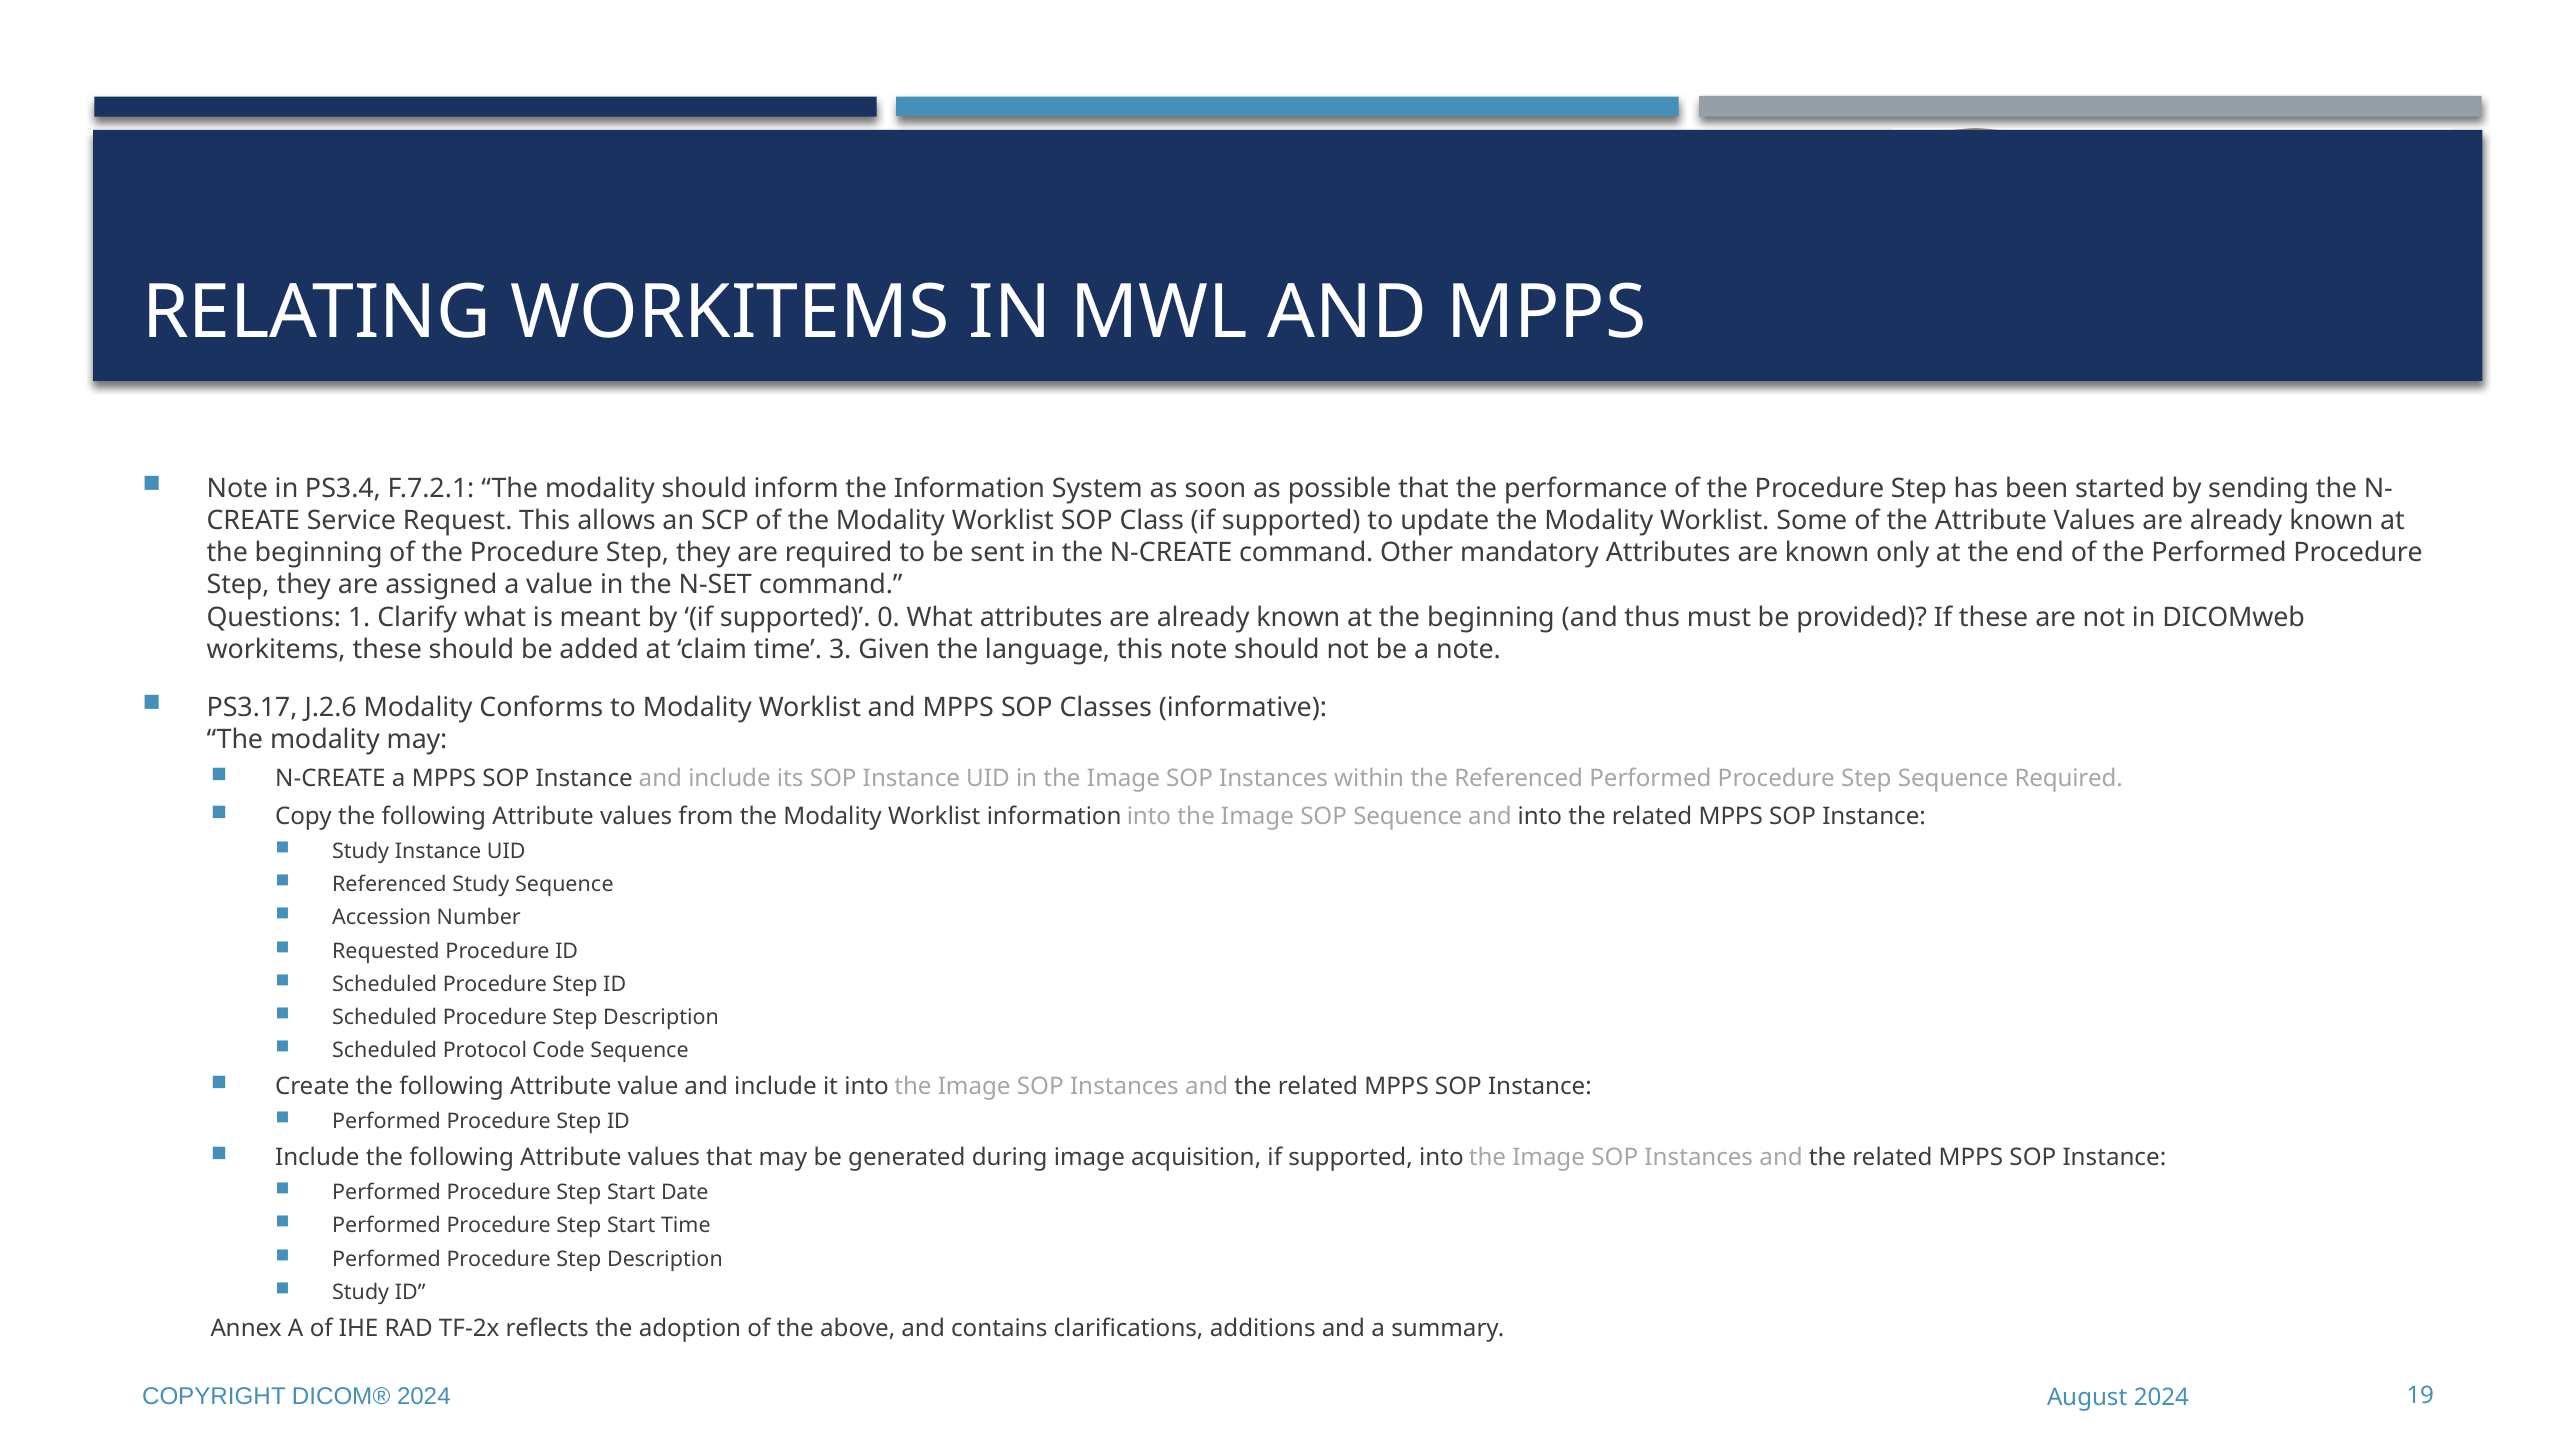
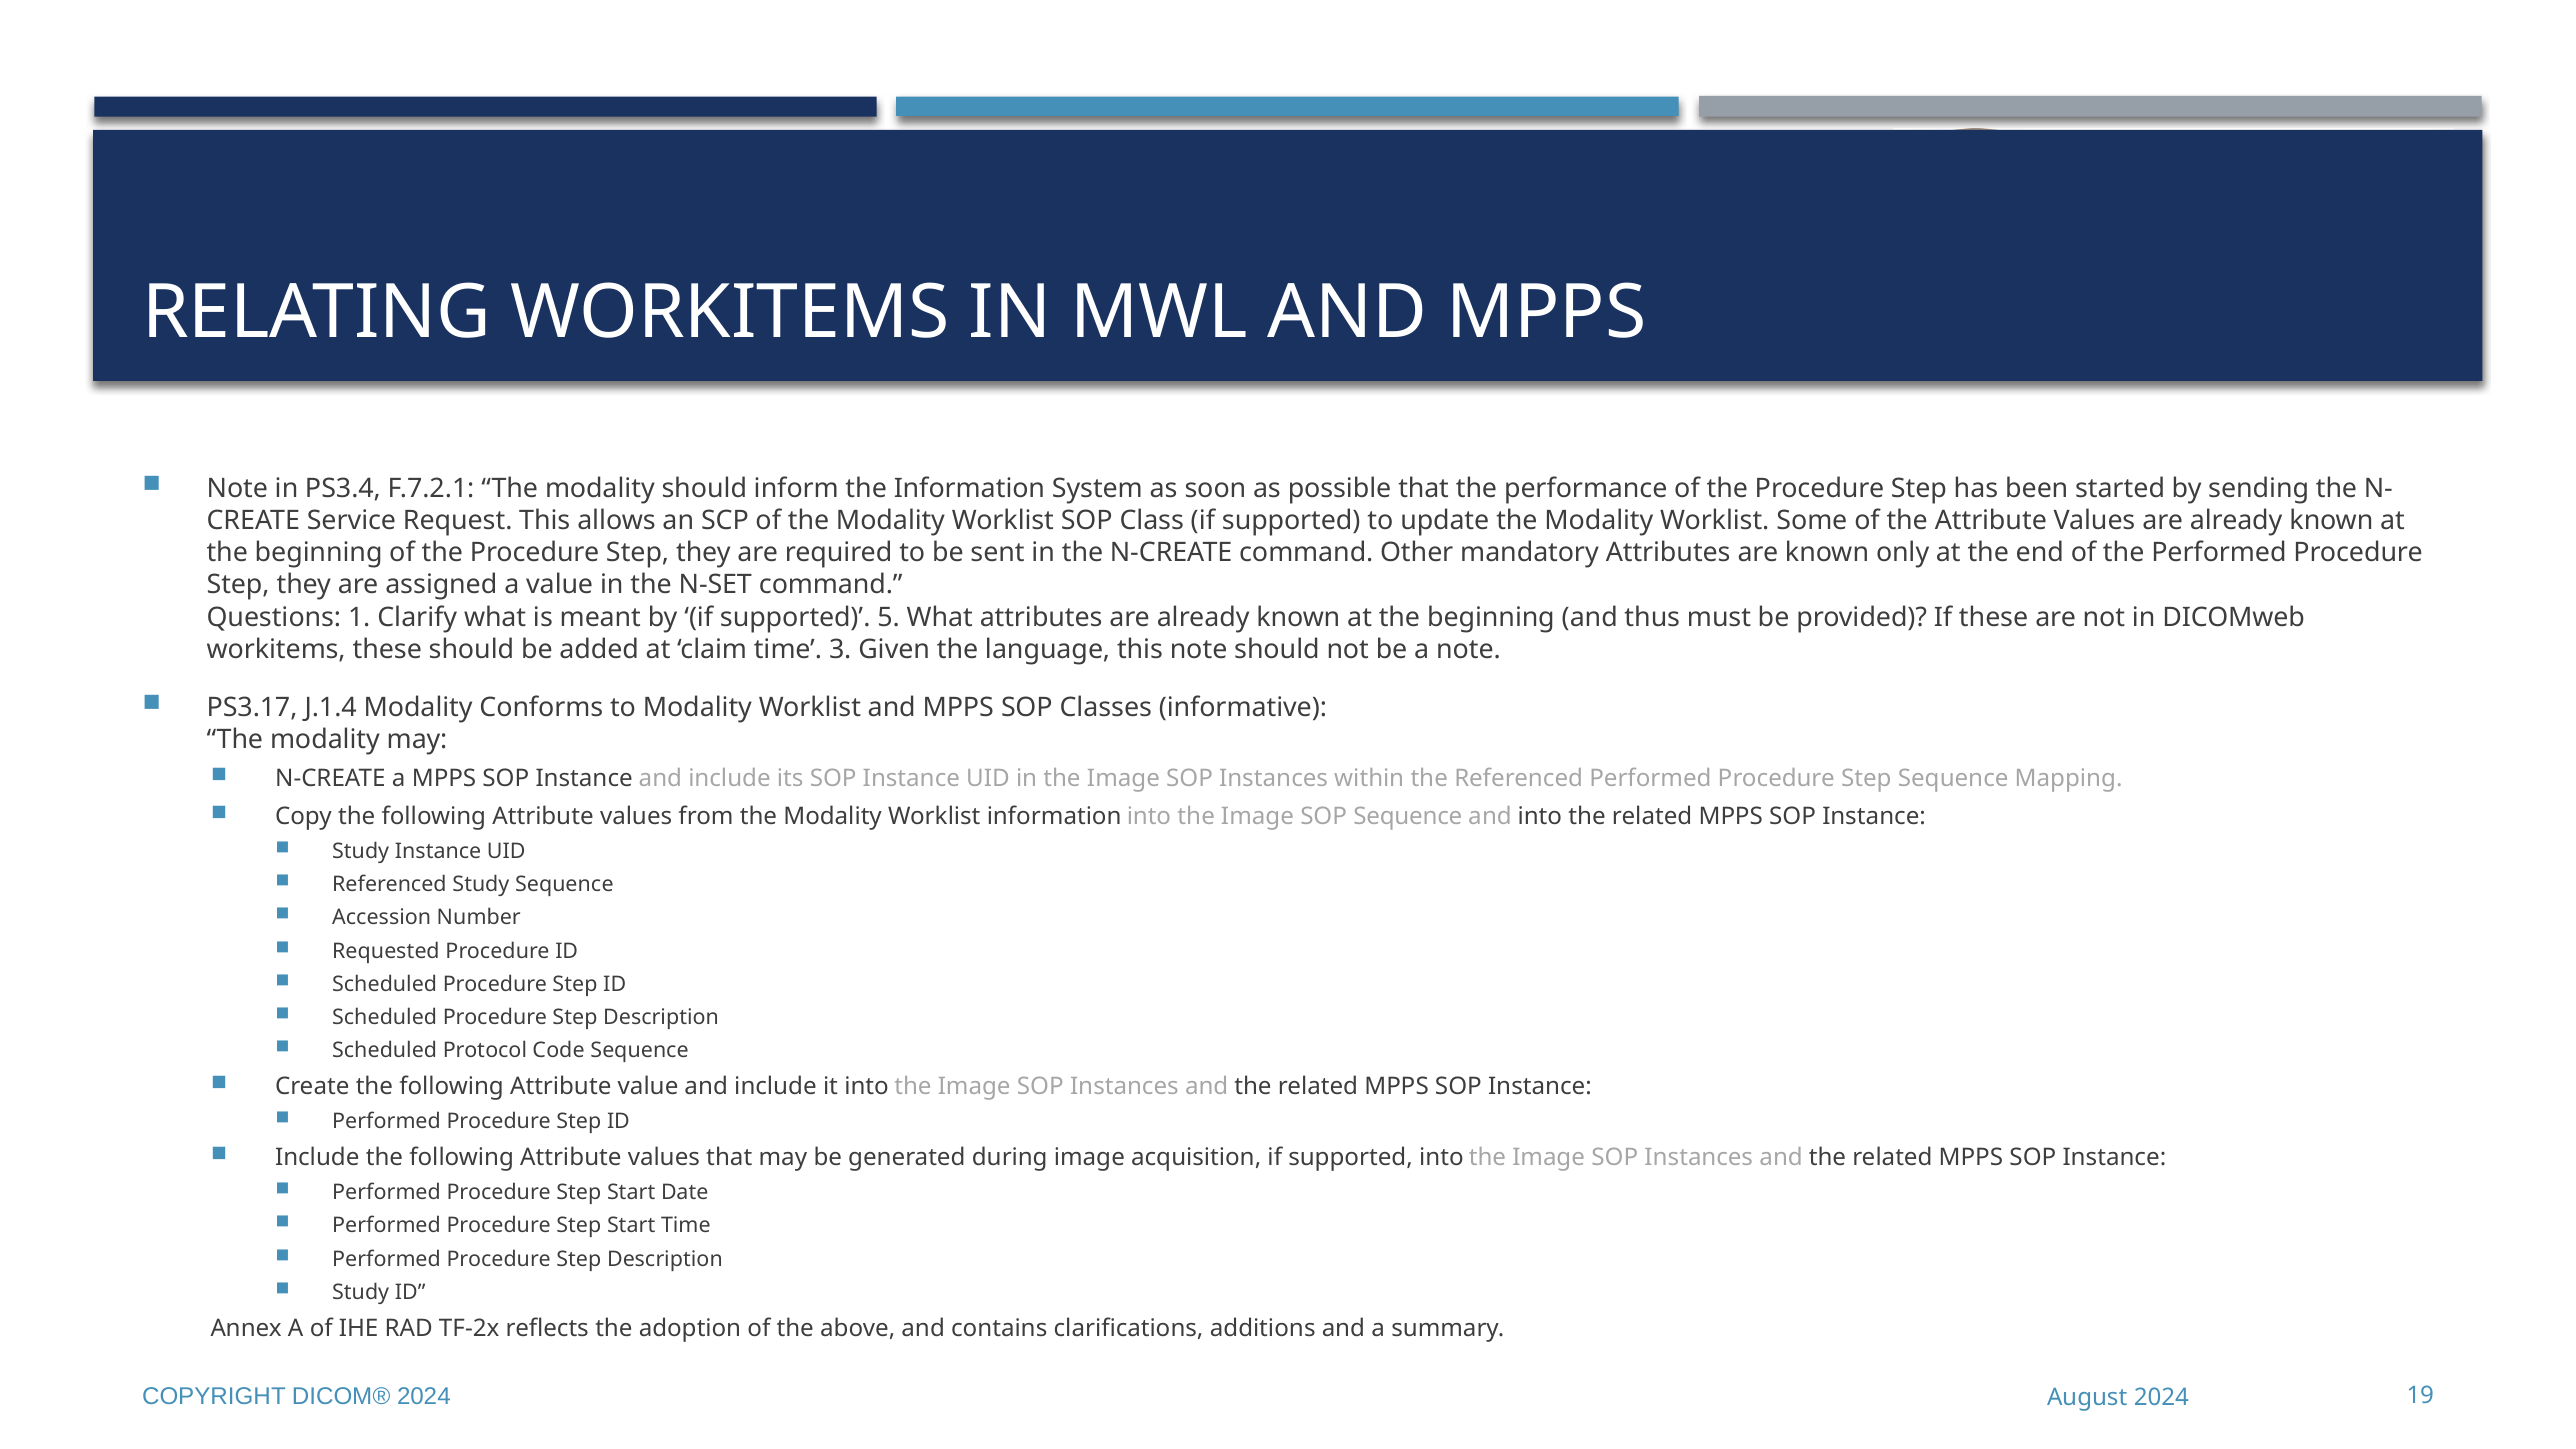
0: 0 -> 5
J.2.6: J.2.6 -> J.1.4
Sequence Required: Required -> Mapping
